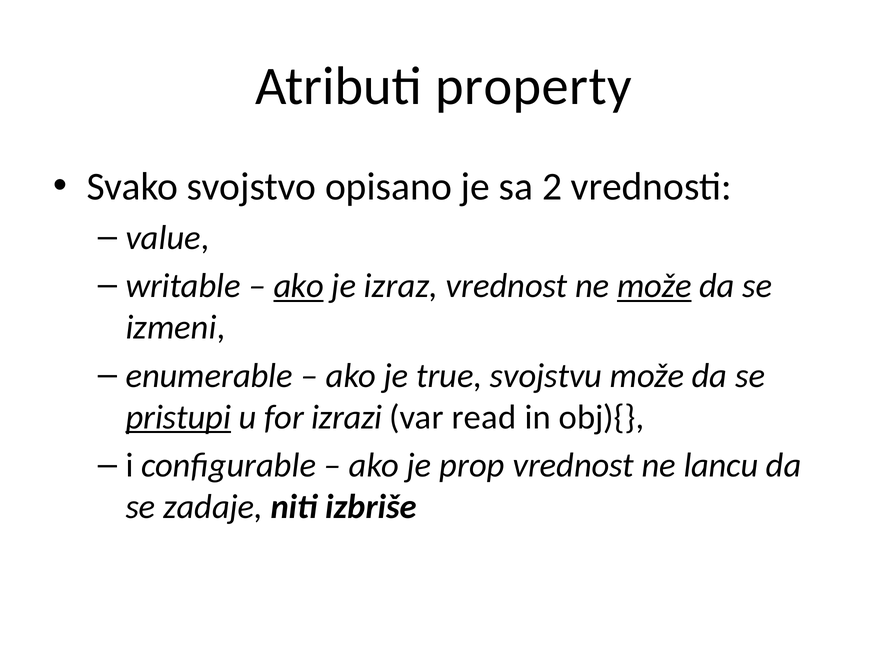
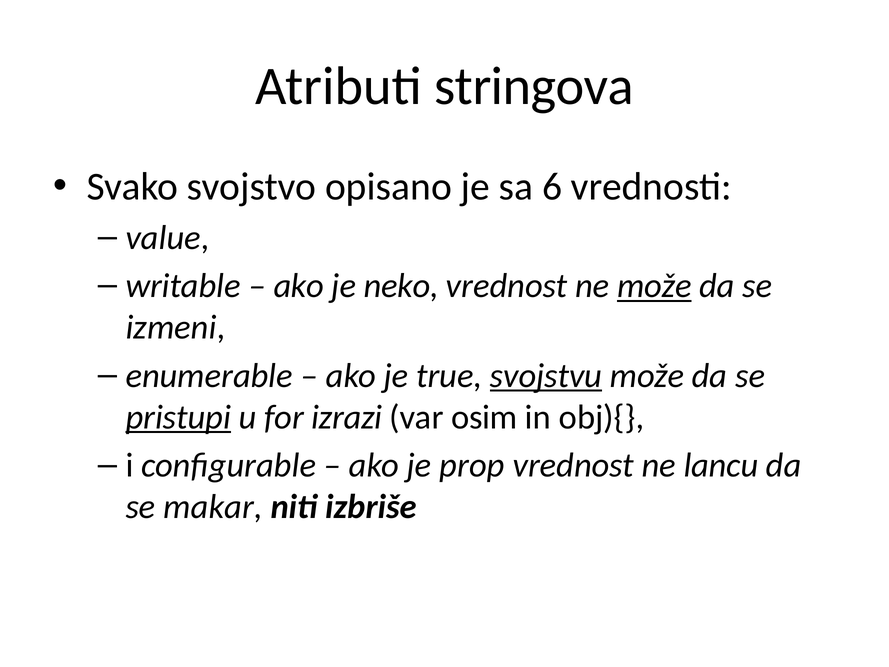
property: property -> stringova
2: 2 -> 6
ako at (299, 286) underline: present -> none
izraz: izraz -> neko
svojstvu underline: none -> present
read: read -> osim
zadaje: zadaje -> makar
